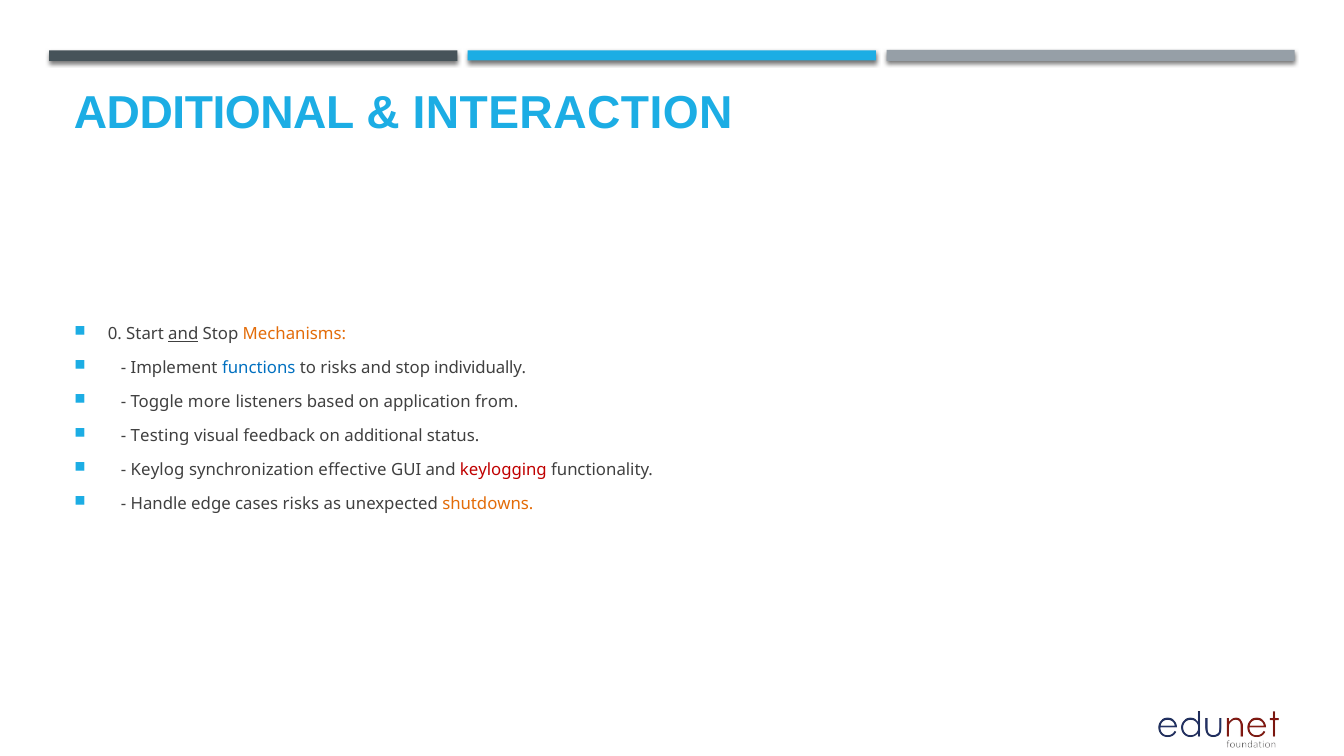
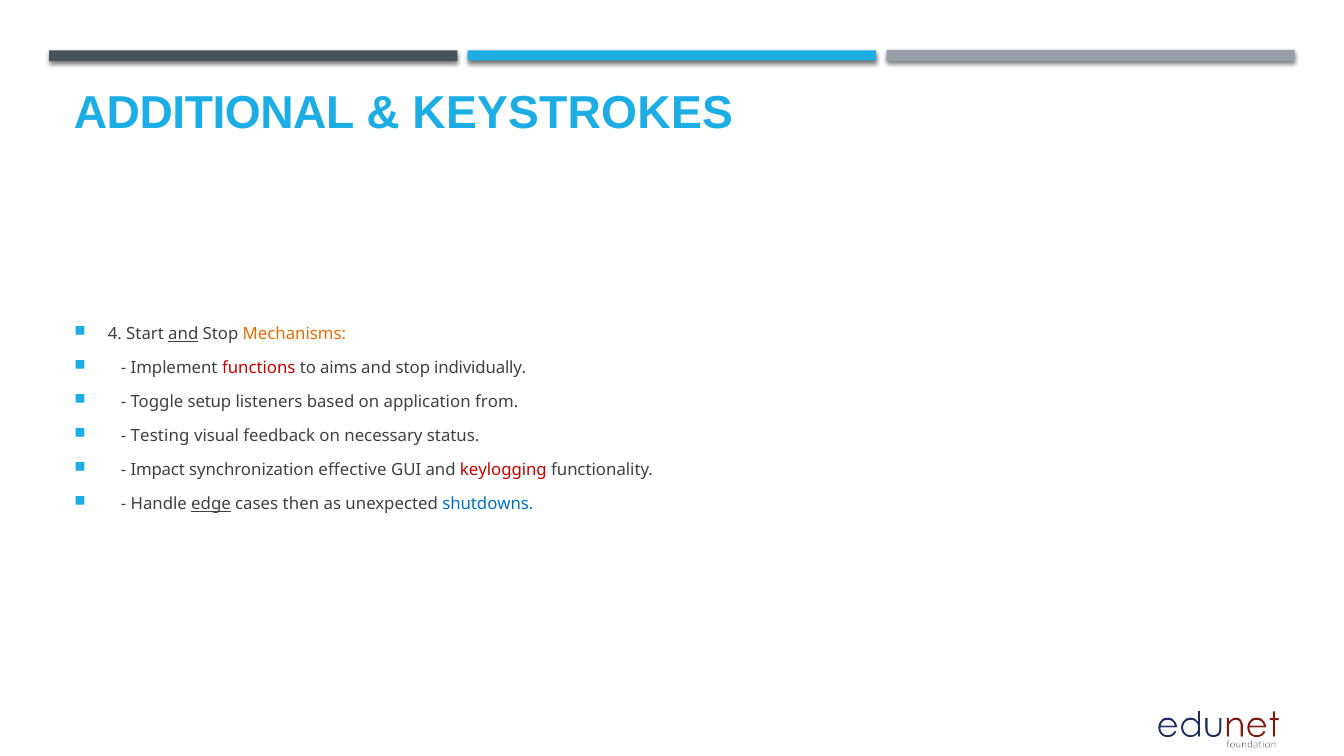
INTERACTION: INTERACTION -> KEYSTROKES
0: 0 -> 4
functions colour: blue -> red
to risks: risks -> aims
more: more -> setup
on additional: additional -> necessary
Keylog: Keylog -> Impact
edge underline: none -> present
cases risks: risks -> then
shutdowns colour: orange -> blue
